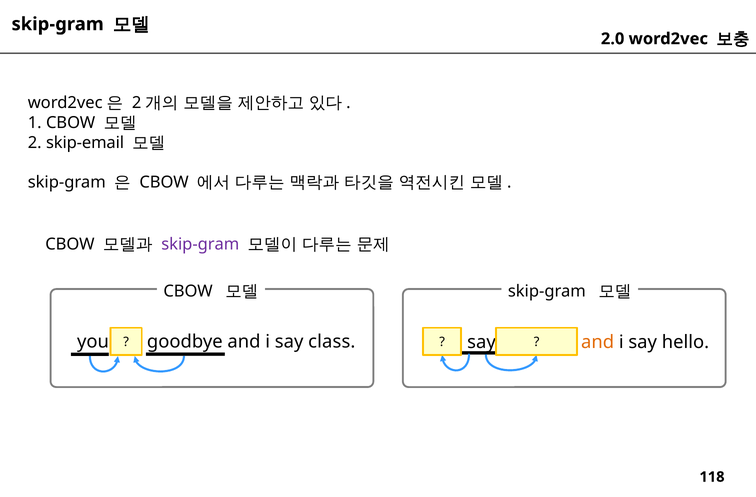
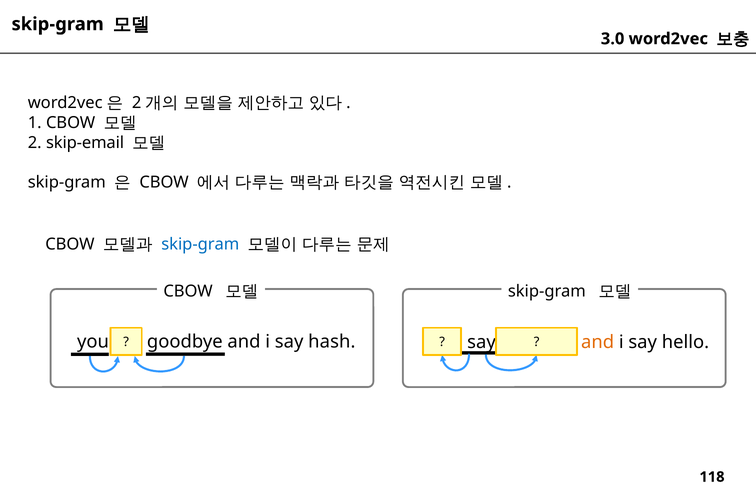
2.0: 2.0 -> 3.0
skip-gram at (200, 244) colour: purple -> blue
class: class -> hash
